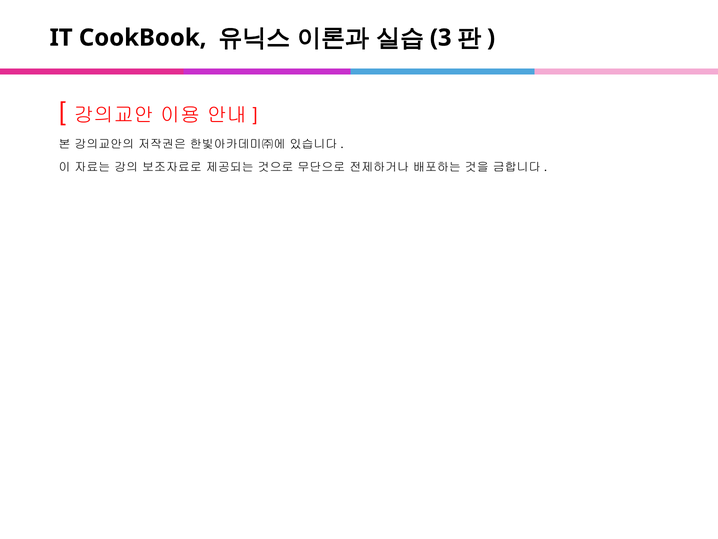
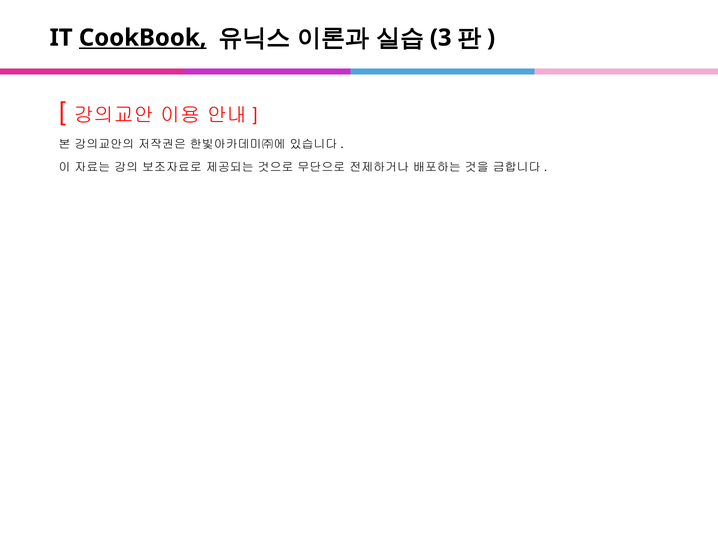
CookBook underline: none -> present
